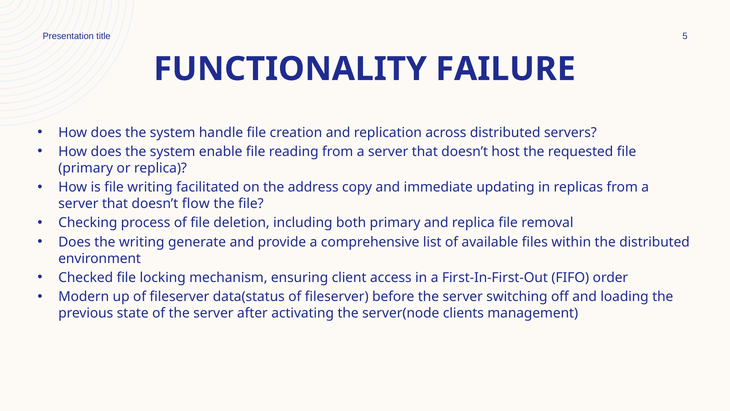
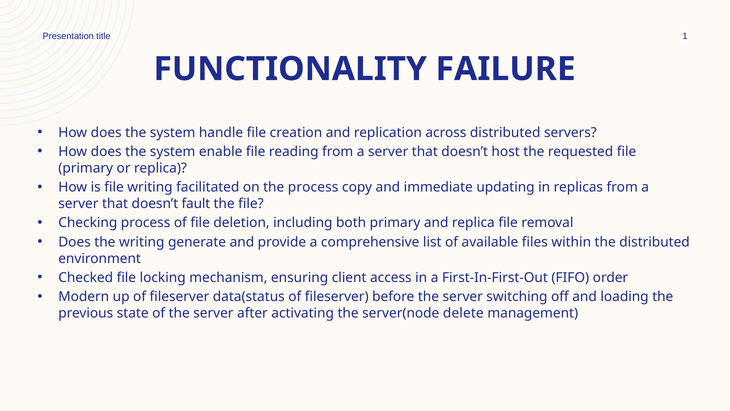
5: 5 -> 1
the address: address -> process
flow: flow -> fault
clients: clients -> delete
